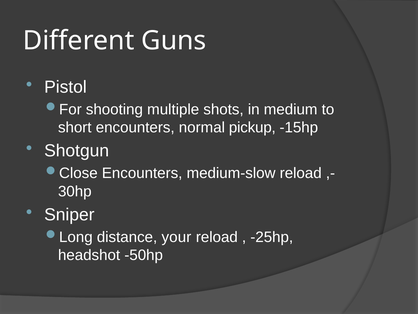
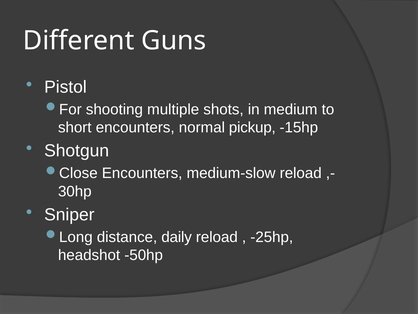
your: your -> daily
